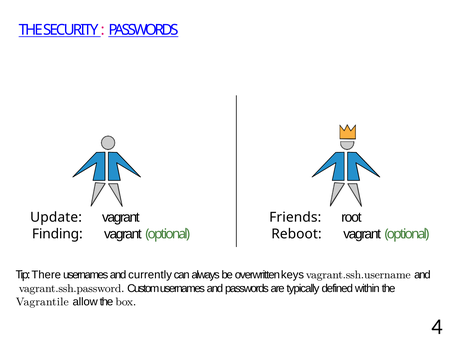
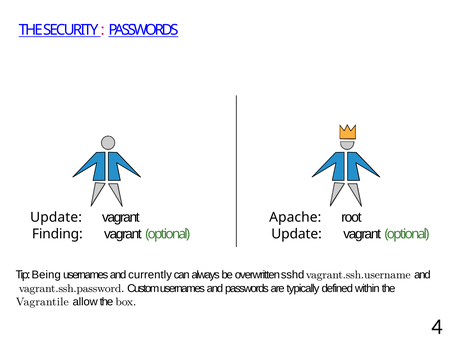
Friends: Friends -> Apache
Reboot at (296, 234): Reboot -> Update
There: There -> Being
keys: keys -> sshd
